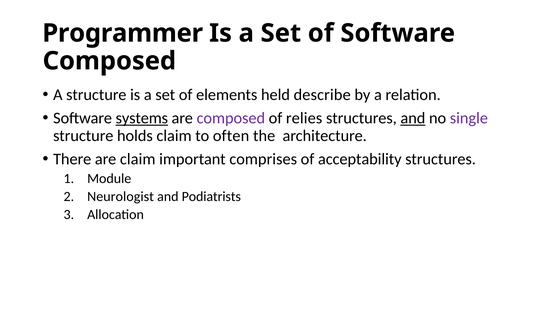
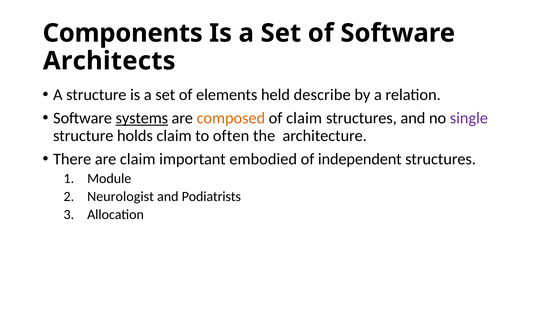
Programmer: Programmer -> Components
Composed at (109, 61): Composed -> Architects
composed at (231, 118) colour: purple -> orange
of relies: relies -> claim
and at (413, 118) underline: present -> none
comprises: comprises -> embodied
acceptability: acceptability -> independent
